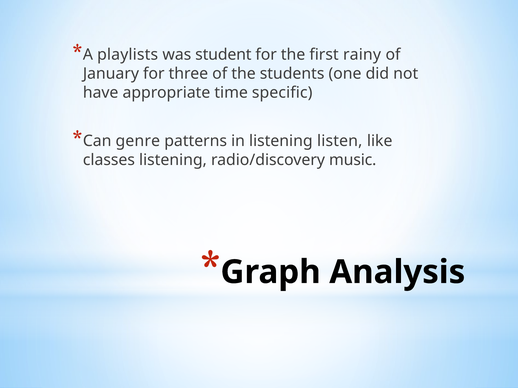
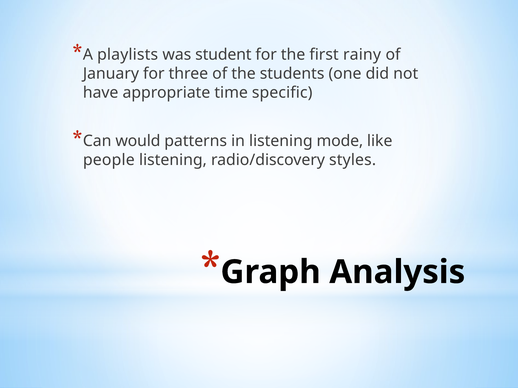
genre: genre -> would
listen: listen -> mode
classes: classes -> people
music: music -> styles
